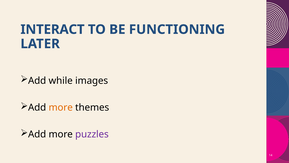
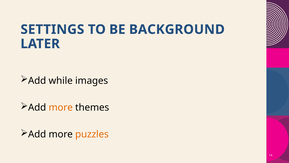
INTERACT: INTERACT -> SETTINGS
FUNCTIONING: FUNCTIONING -> BACKGROUND
puzzles colour: purple -> orange
